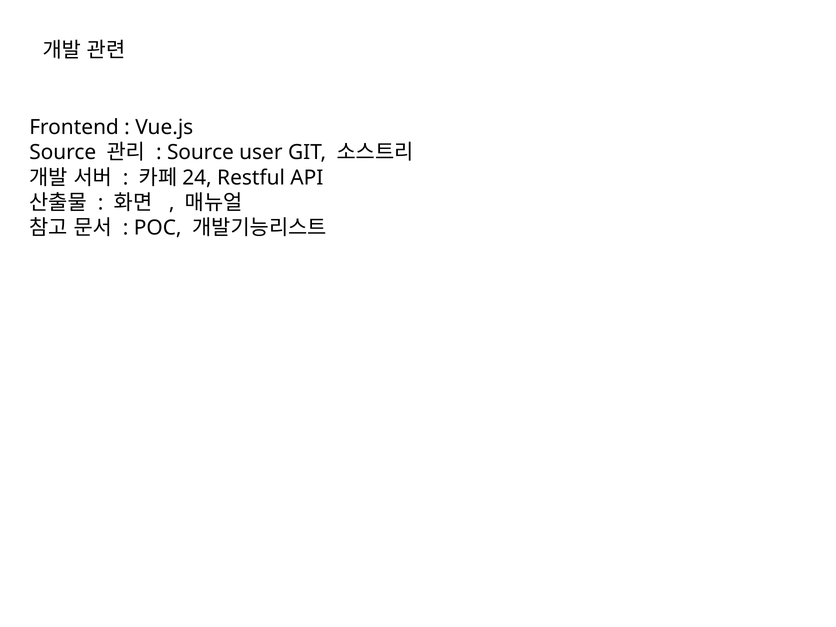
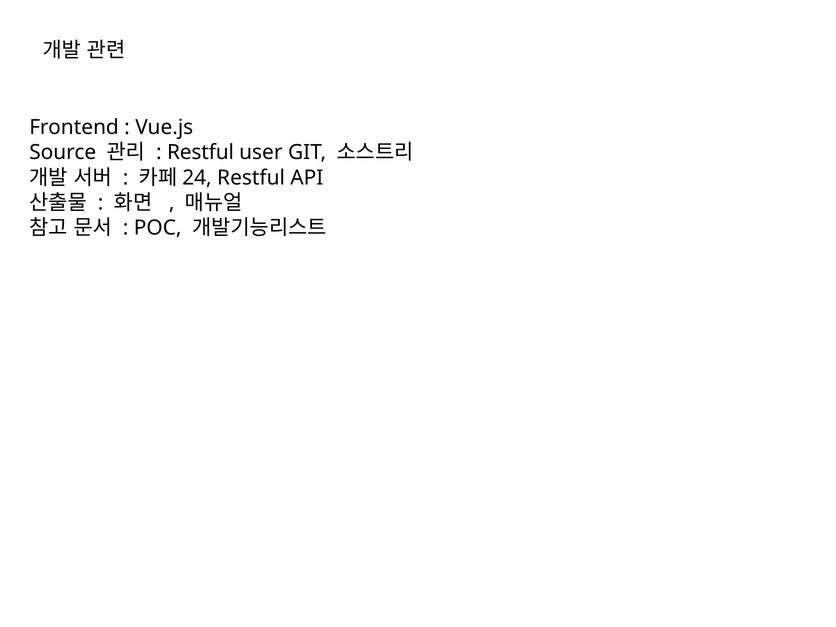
Source at (200, 153): Source -> Restful
